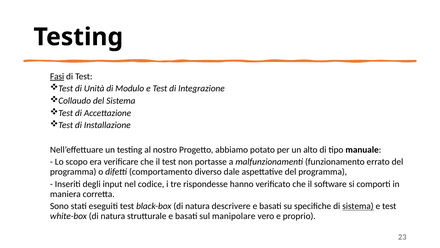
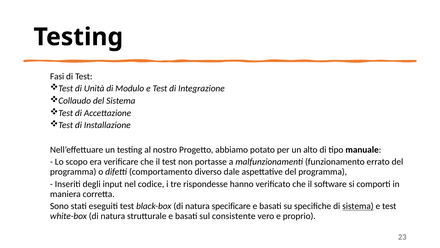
Fasi underline: present -> none
descrivere: descrivere -> specificare
manipolare: manipolare -> consistente
